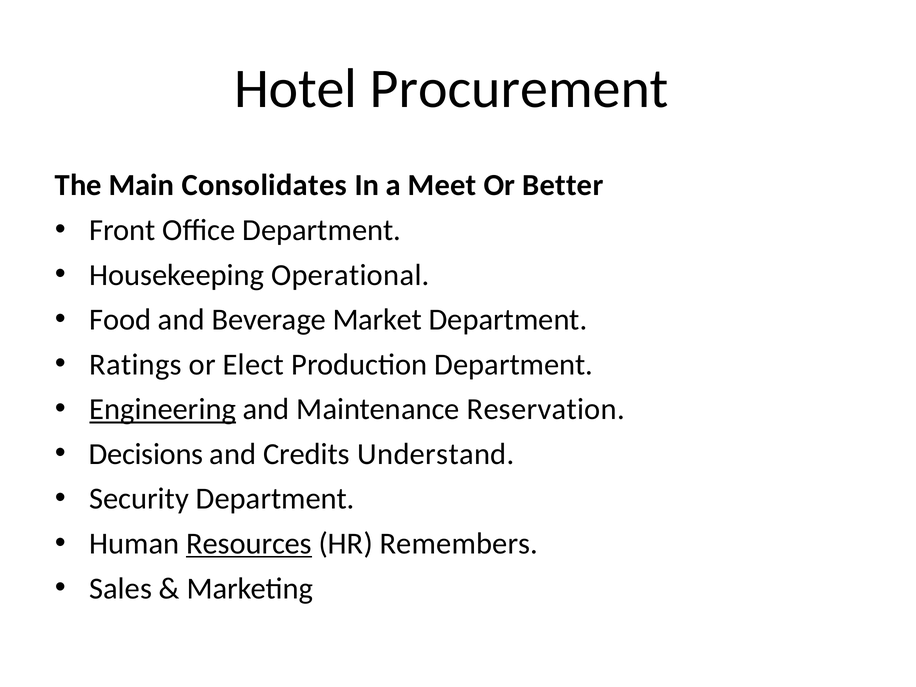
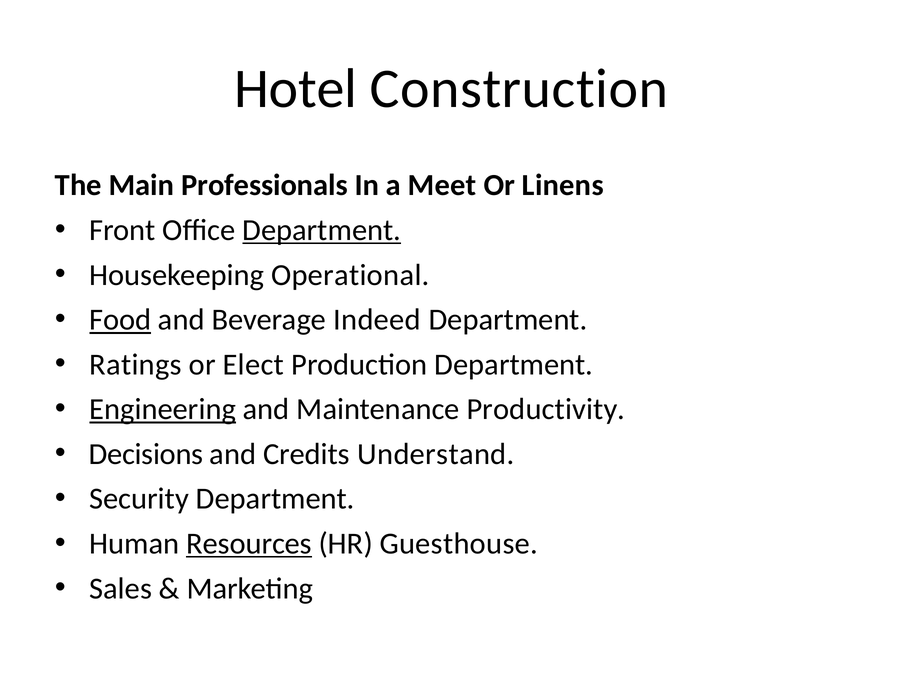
Procurement: Procurement -> Construction
Consolidates: Consolidates -> Professionals
Better: Better -> Linens
Department at (322, 230) underline: none -> present
Food underline: none -> present
Market: Market -> Indeed
Reservation: Reservation -> Productivity
Remembers: Remembers -> Guesthouse
